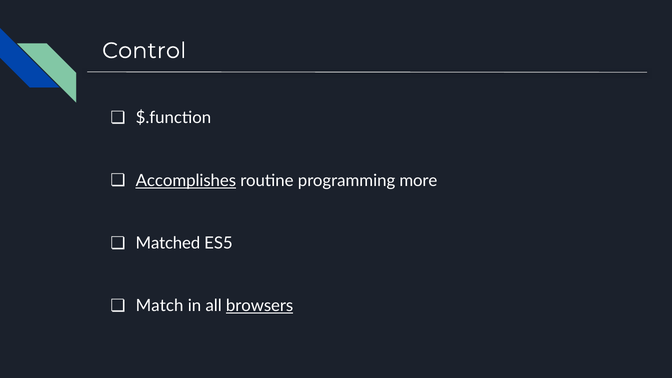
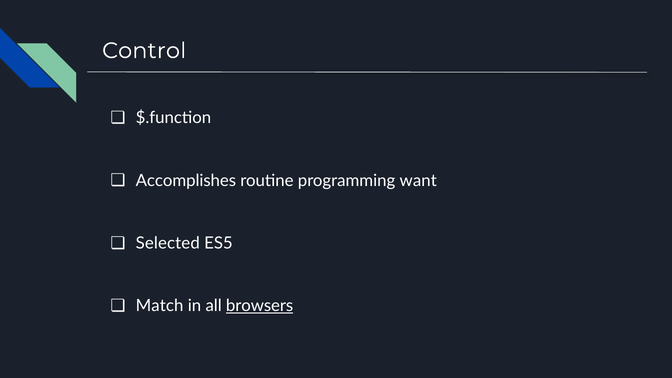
Accomplishes underline: present -> none
more: more -> want
Matched: Matched -> Selected
